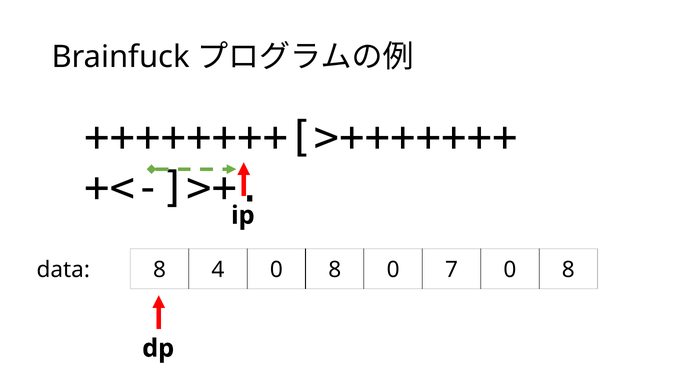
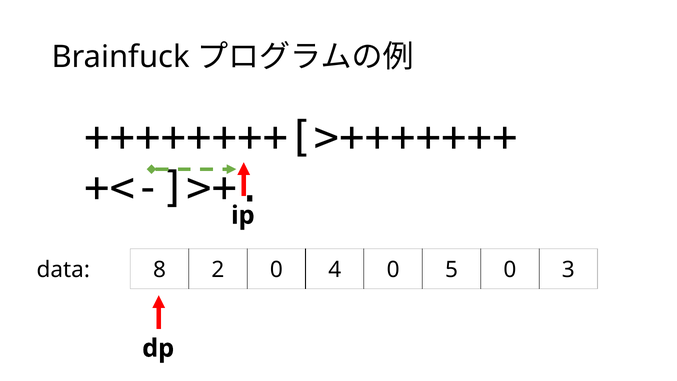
4: 4 -> 2
8 at (335, 270): 8 -> 4
7: 7 -> 5
8 at (568, 270): 8 -> 3
